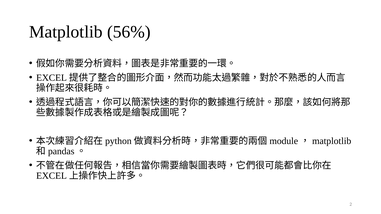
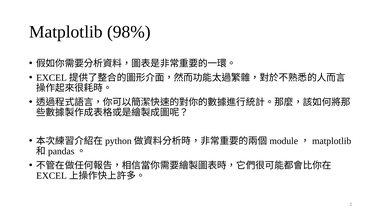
56%: 56% -> 98%
